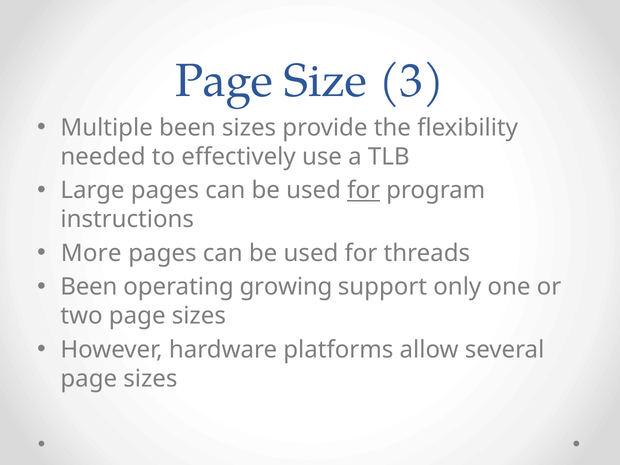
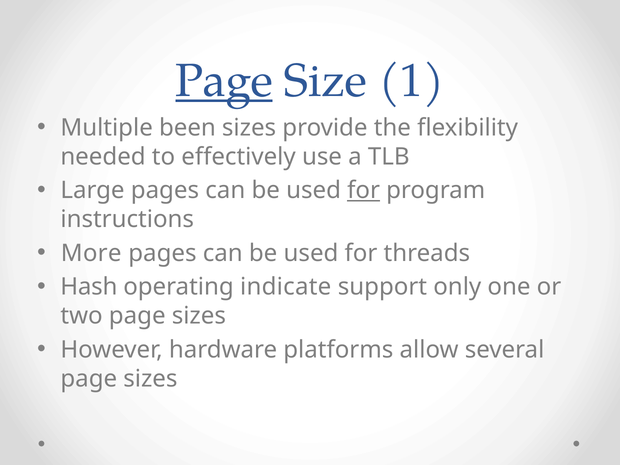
Page at (224, 81) underline: none -> present
3: 3 -> 1
Been at (89, 287): Been -> Hash
growing: growing -> indicate
